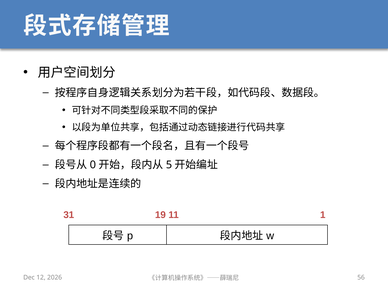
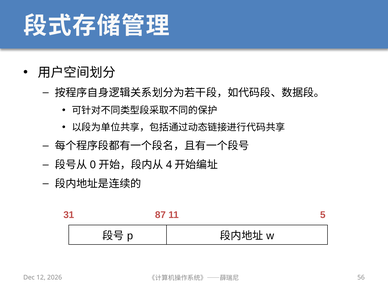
5: 5 -> 4
19: 19 -> 87
1: 1 -> 5
